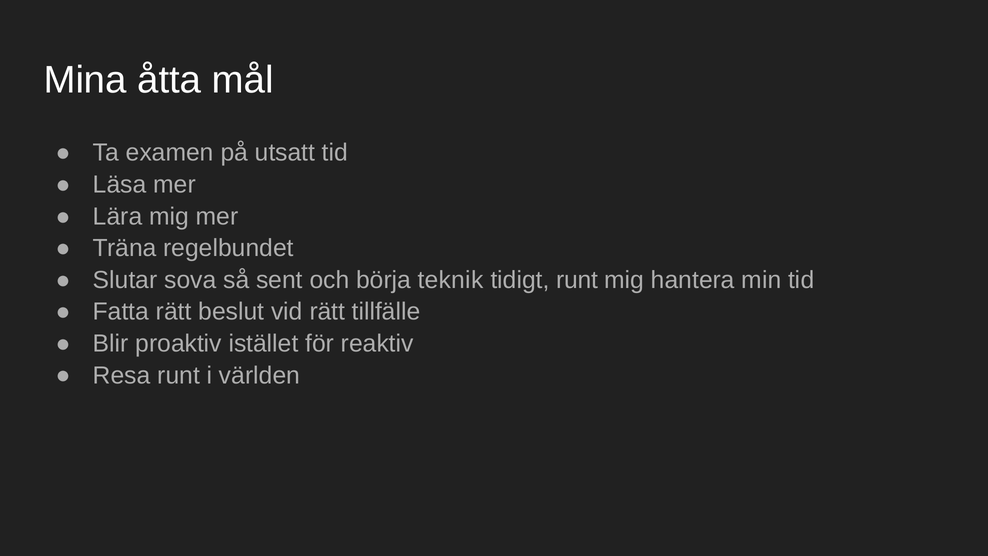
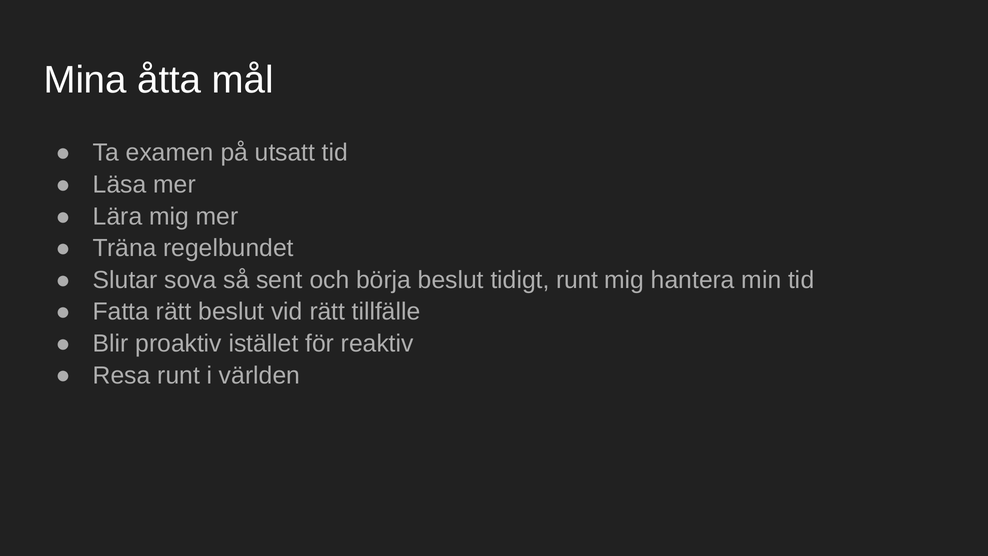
börja teknik: teknik -> beslut
